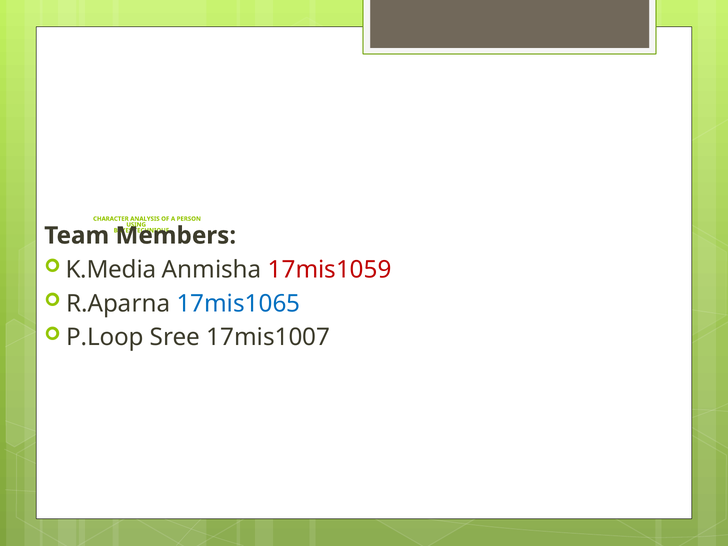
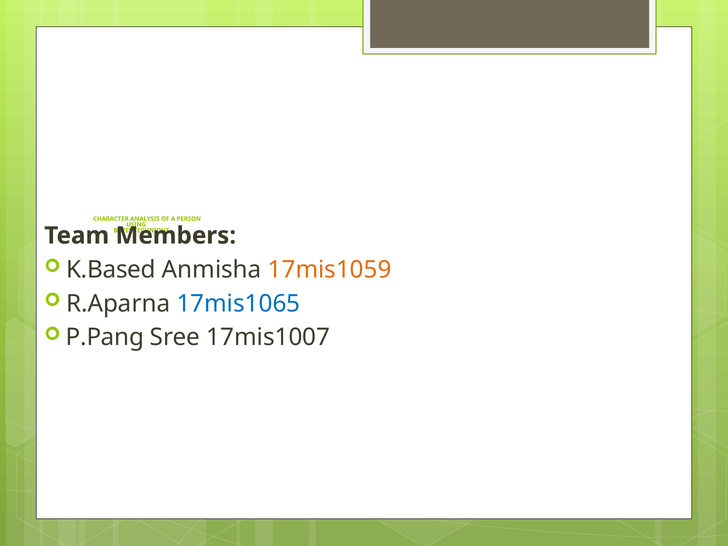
K.Media: K.Media -> K.Based
17mis1059 colour: red -> orange
P.Loop: P.Loop -> P.Pang
